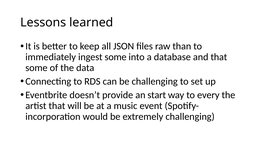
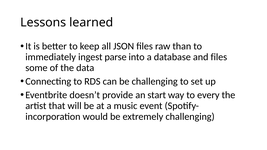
ingest some: some -> parse
and that: that -> files
